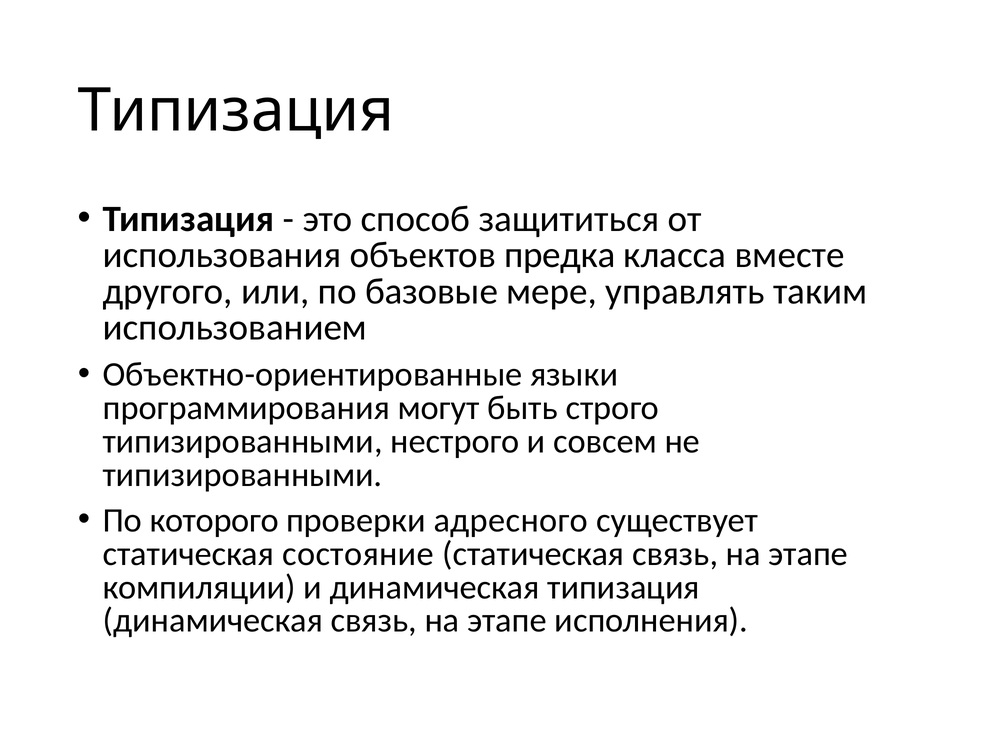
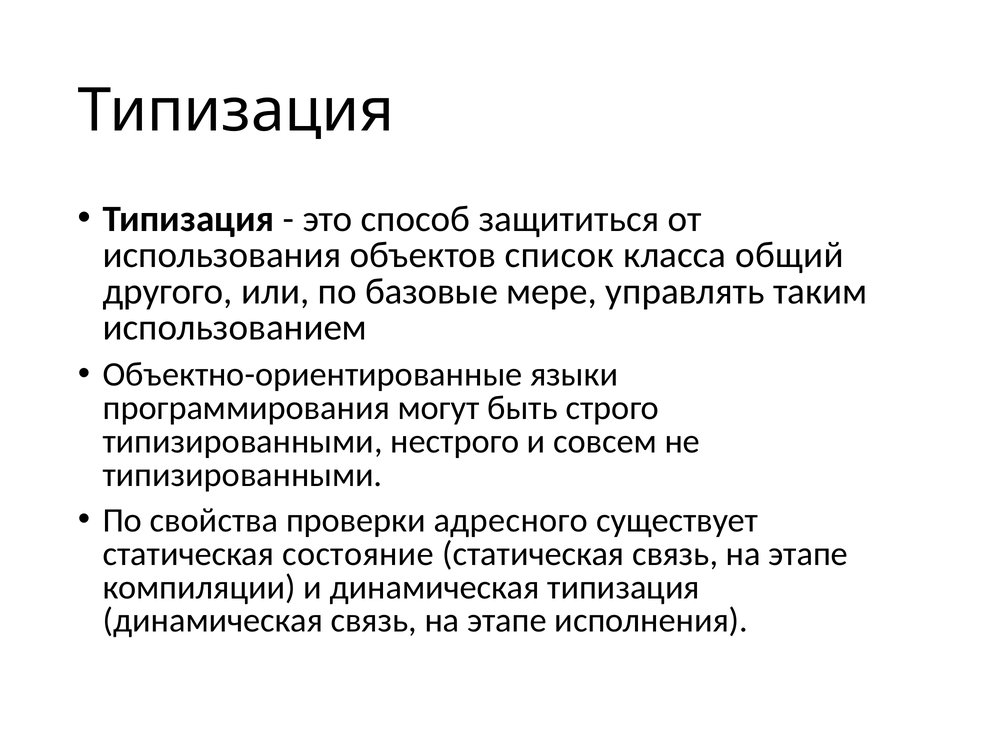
предка: предка -> список
вместе: вместе -> общий
которого: которого -> свойства
